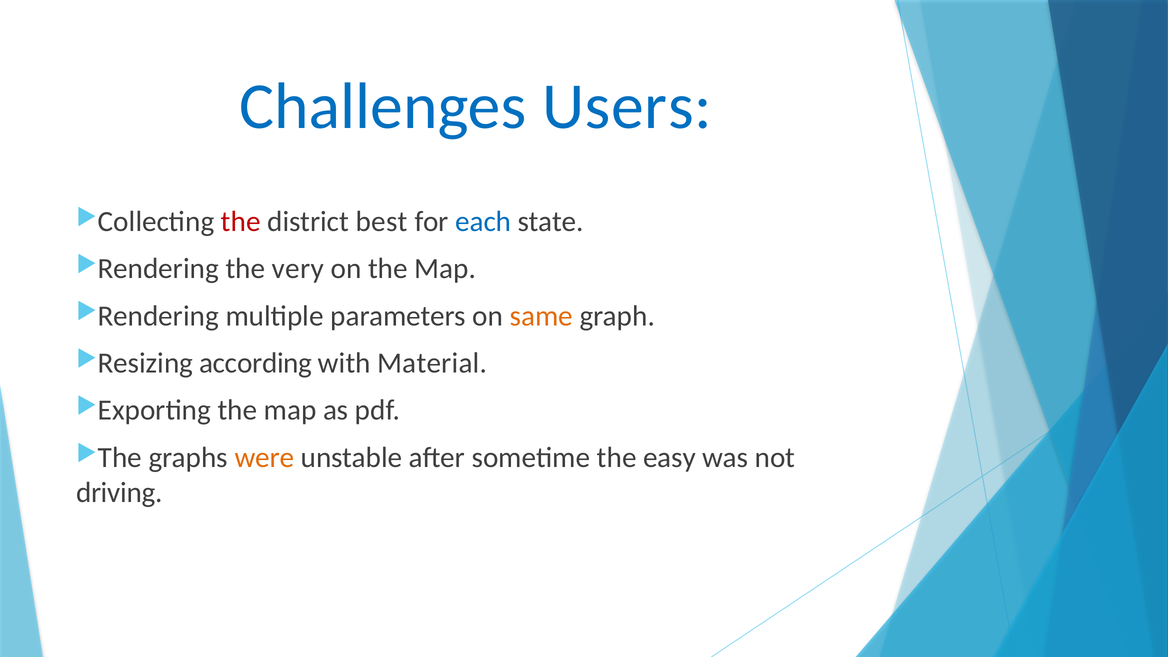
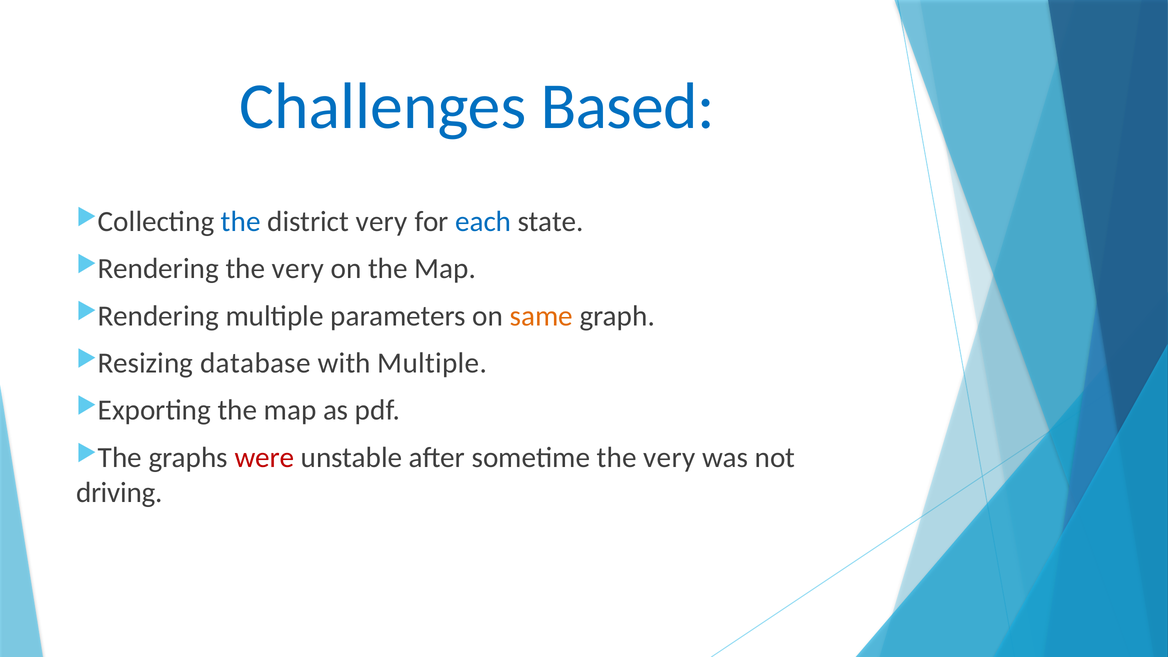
Users: Users -> Based
the at (241, 221) colour: red -> blue
district best: best -> very
according: according -> database
with Material: Material -> Multiple
were colour: orange -> red
sometime the easy: easy -> very
